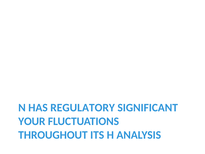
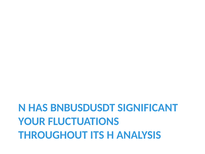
REGULATORY: REGULATORY -> BNBUSDUSDT
